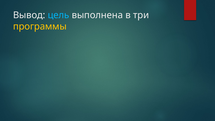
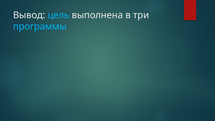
программы colour: yellow -> light blue
